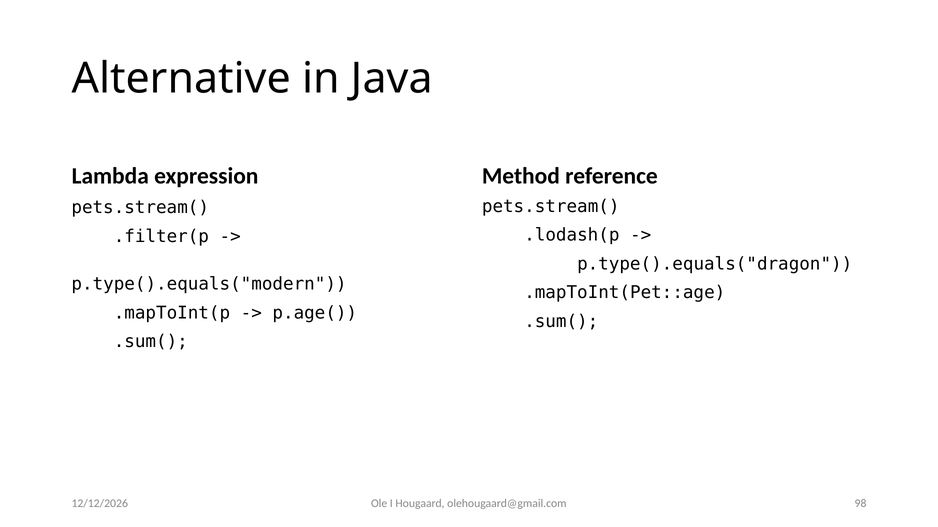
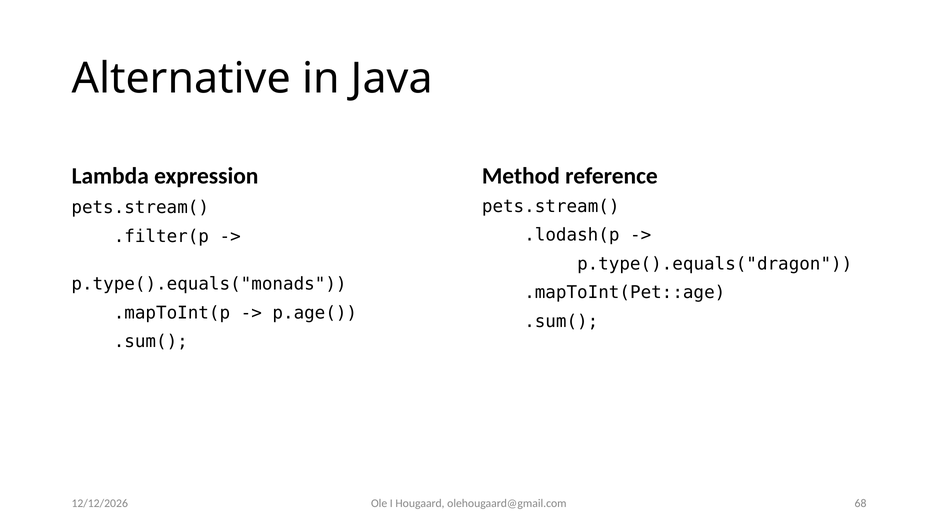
p.type().equals("modern: p.type().equals("modern -> p.type().equals("monads
98: 98 -> 68
